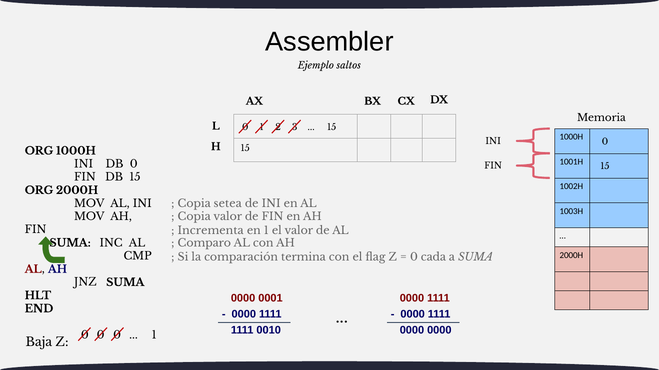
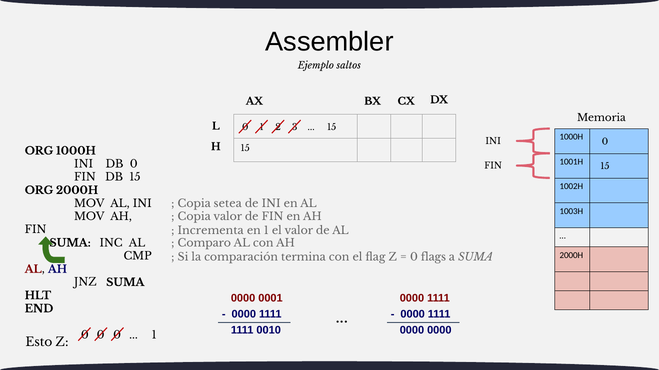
cada: cada -> flags
Baja: Baja -> Esto
